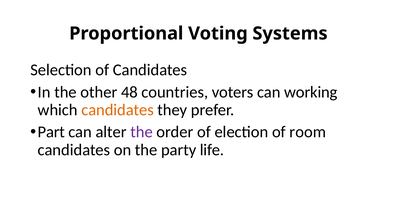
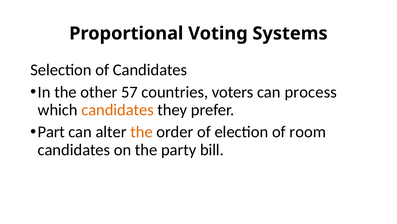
48: 48 -> 57
working: working -> process
the at (142, 132) colour: purple -> orange
life: life -> bill
